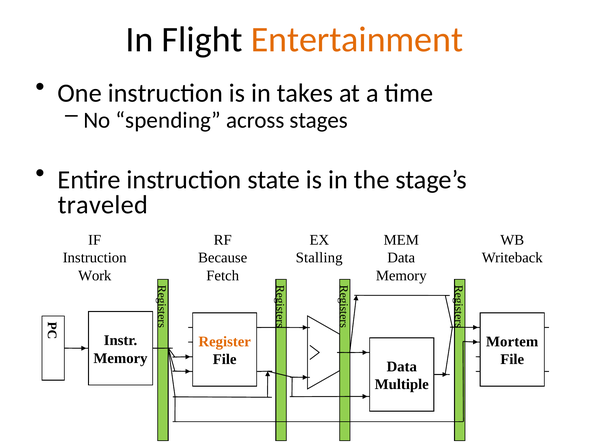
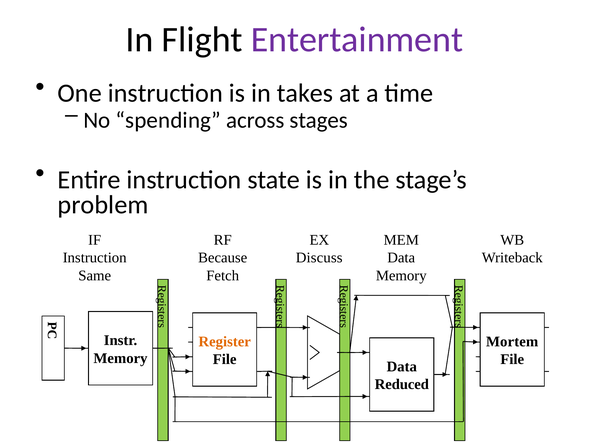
Entertainment colour: orange -> purple
traveled: traveled -> problem
Stalling: Stalling -> Discuss
Work: Work -> Same
Multiple: Multiple -> Reduced
